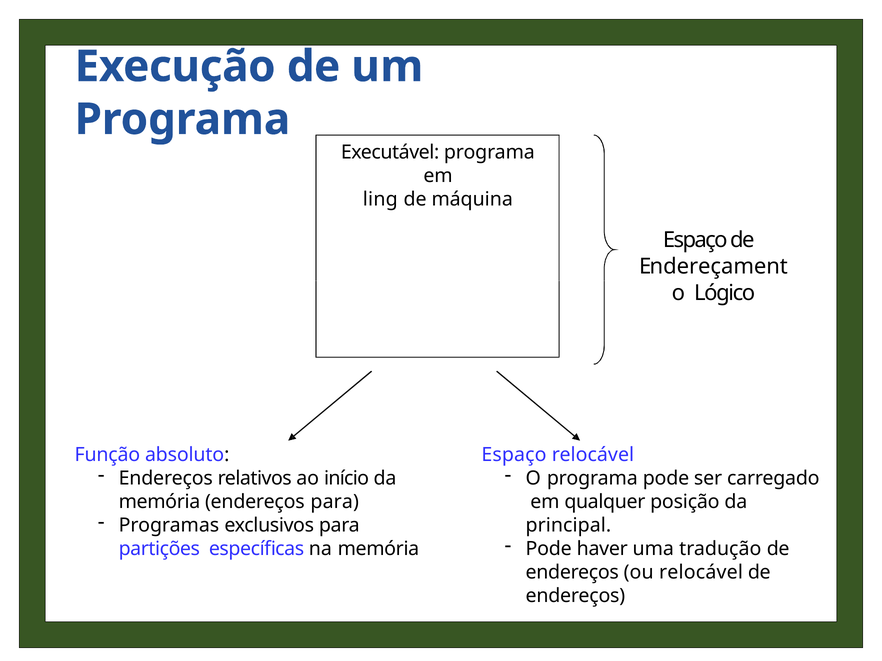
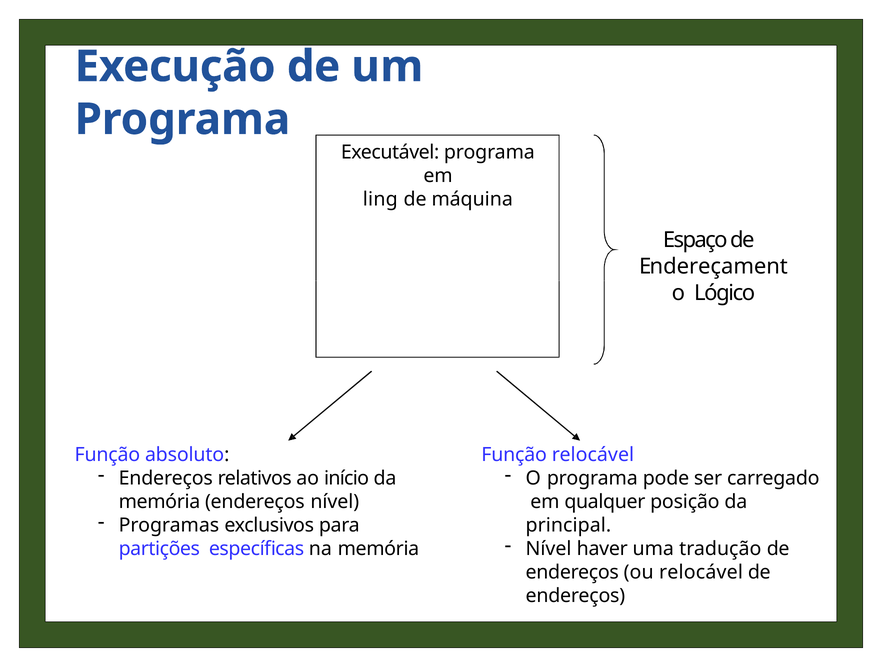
Espaço at (514, 455): Espaço -> Função
endereços para: para -> nível
Pode at (549, 549): Pode -> Nível
